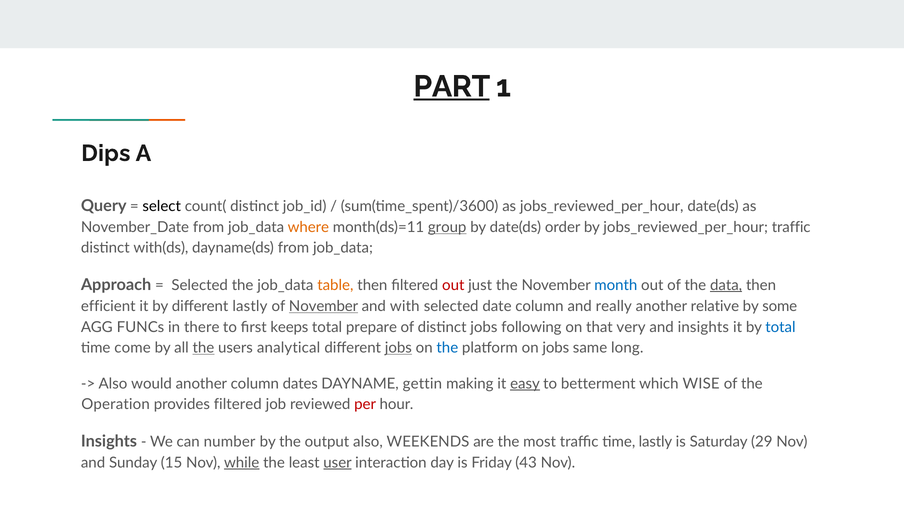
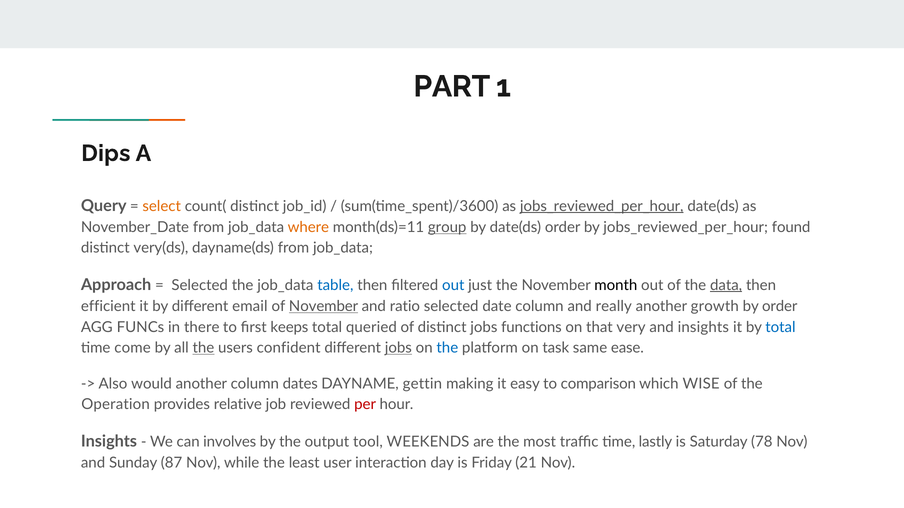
PART underline: present -> none
select colour: black -> orange
jobs_reviewed_per_hour at (602, 206) underline: none -> present
jobs_reviewed_per_hour traffic: traffic -> found
with(ds: with(ds -> very(ds
table colour: orange -> blue
out at (453, 286) colour: red -> blue
month colour: blue -> black
different lastly: lastly -> email
with: with -> ratio
relative: relative -> growth
by some: some -> order
prepare: prepare -> queried
following: following -> functions
analytical: analytical -> confident
on jobs: jobs -> task
long: long -> ease
easy underline: present -> none
betterment: betterment -> comparison
provides filtered: filtered -> relative
number: number -> involves
output also: also -> tool
29: 29 -> 78
15: 15 -> 87
while underline: present -> none
user underline: present -> none
43: 43 -> 21
